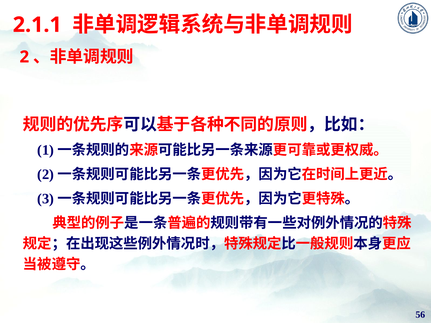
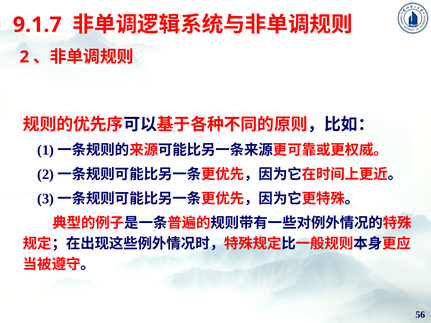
2.1.1: 2.1.1 -> 9.1.7
